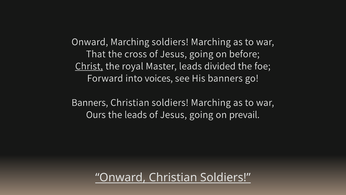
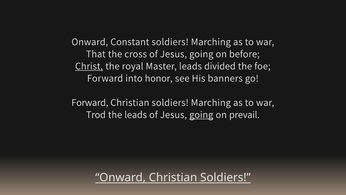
Onward Marching: Marching -> Constant
voices: voices -> honor
Banners at (90, 102): Banners -> Forward
Ours: Ours -> Trod
going at (201, 114) underline: none -> present
